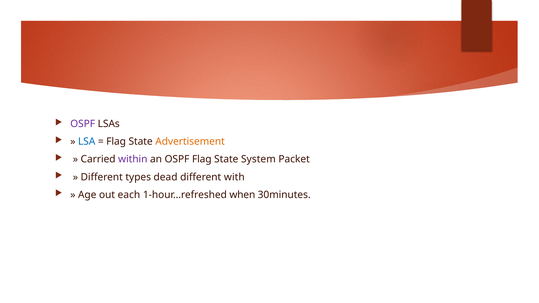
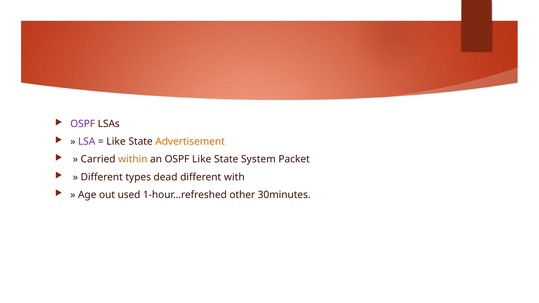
LSA colour: blue -> purple
Flag at (116, 142): Flag -> Like
within colour: purple -> orange
OSPF Flag: Flag -> Like
each: each -> used
when: when -> other
